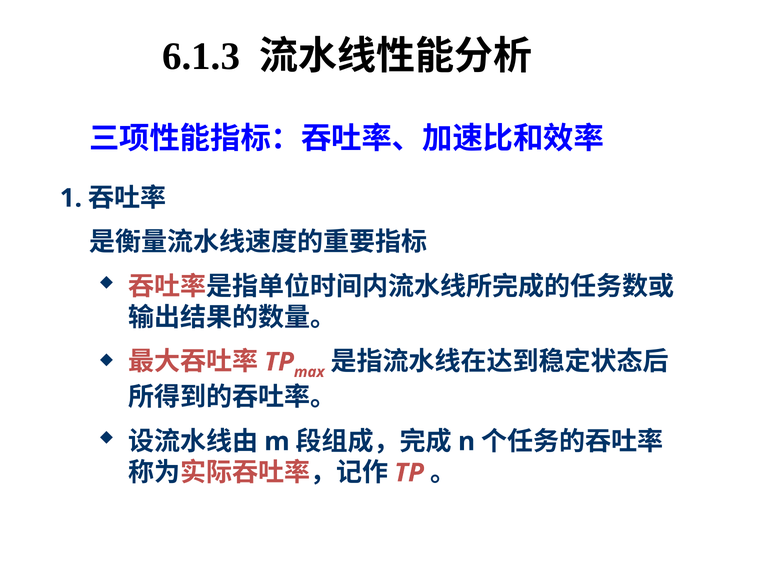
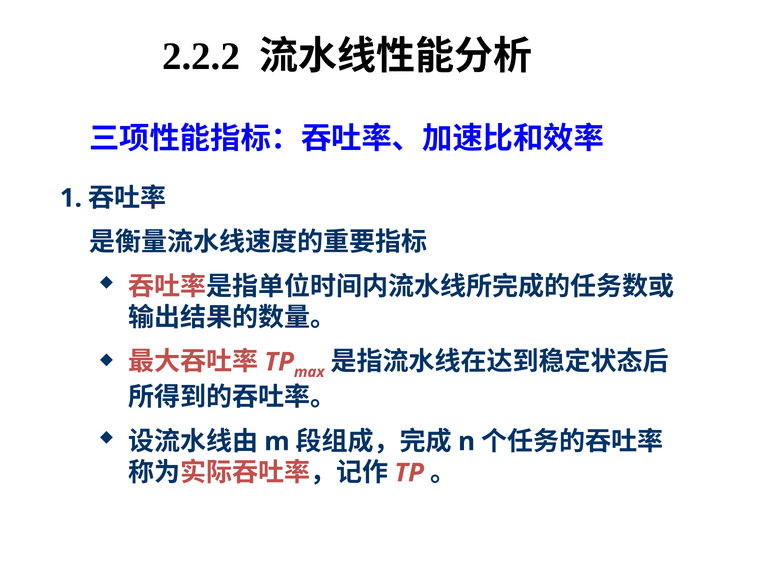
6.1.3: 6.1.3 -> 2.2.2
